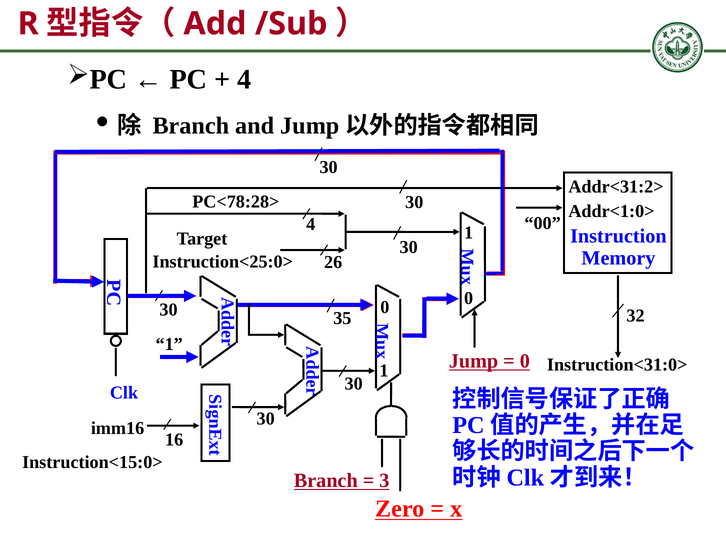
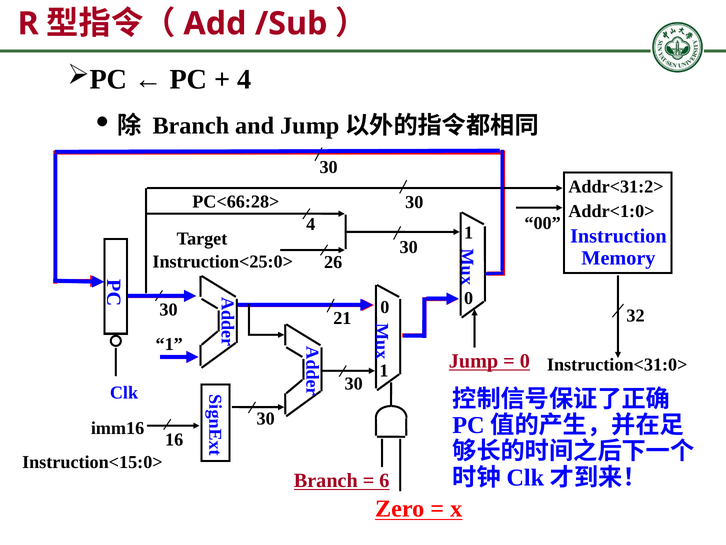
PC<78:28>: PC<78:28> -> PC<66:28>
35: 35 -> 21
3: 3 -> 6
